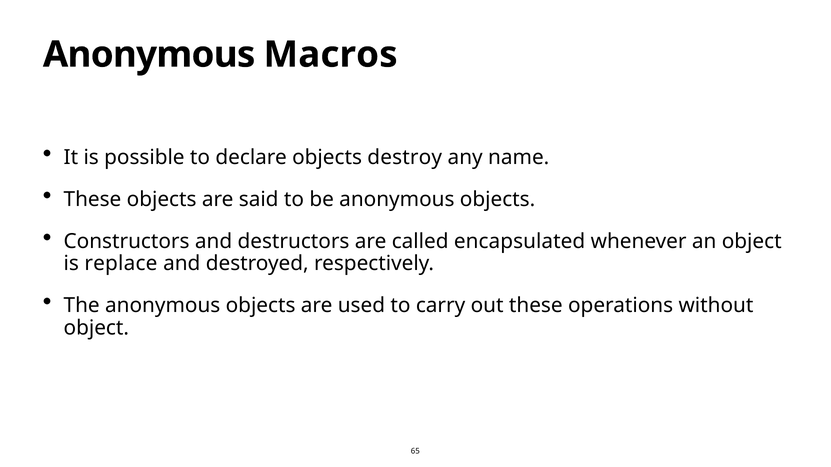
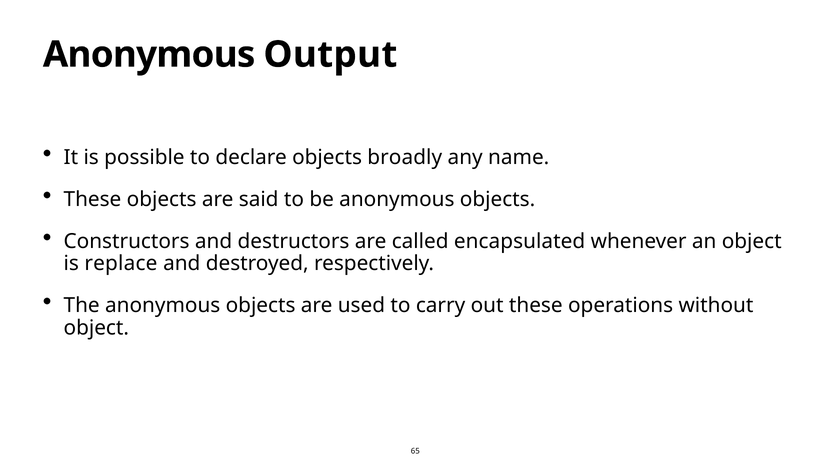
Macros: Macros -> Output
destroy: destroy -> broadly
